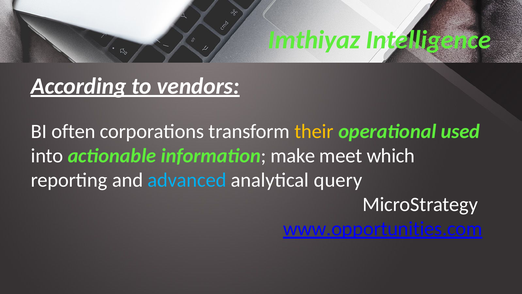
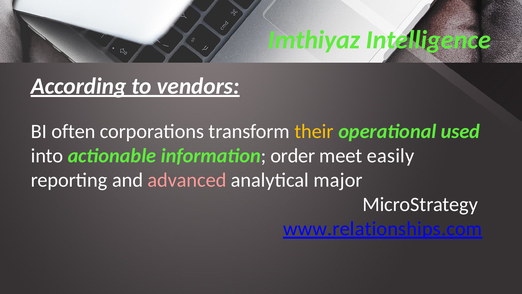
make: make -> order
which: which -> easily
advanced colour: light blue -> pink
query: query -> major
www.opportunities.com: www.opportunities.com -> www.relationships.com
